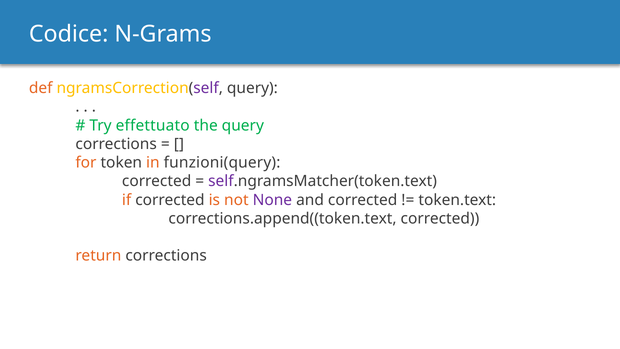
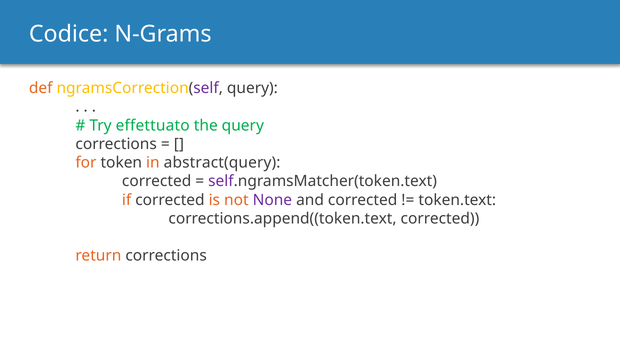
funzioni(query: funzioni(query -> abstract(query
